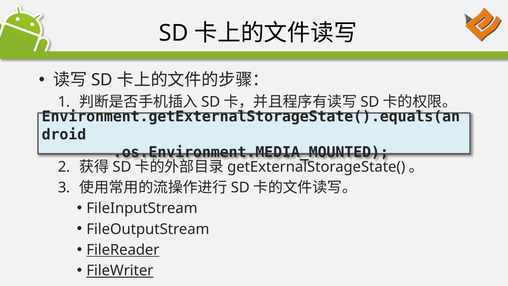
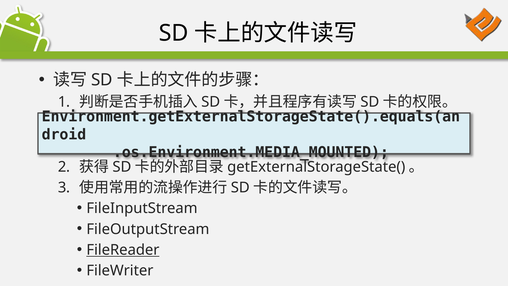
FileWriter underline: present -> none
